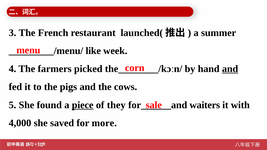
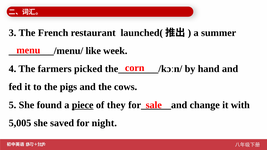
and at (230, 69) underline: present -> none
waiters: waiters -> change
4,000: 4,000 -> 5,005
more: more -> night
